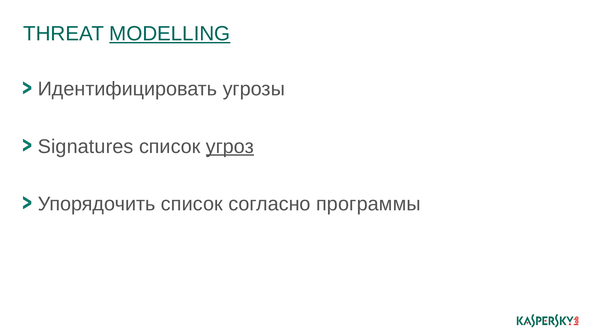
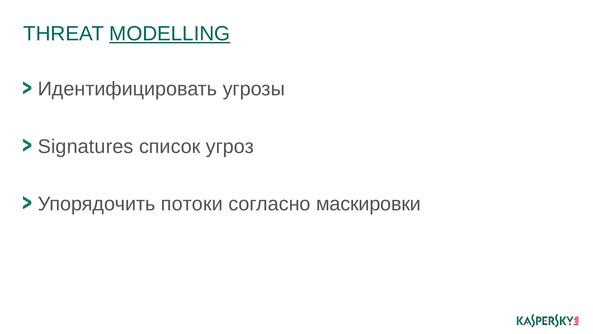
угроз underline: present -> none
Упорядочить список: список -> потоки
программы: программы -> маскировки
